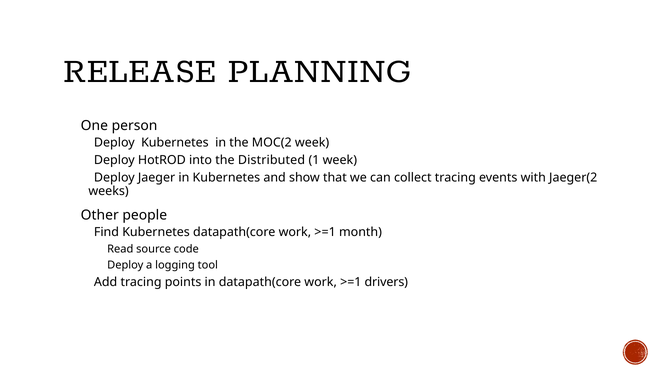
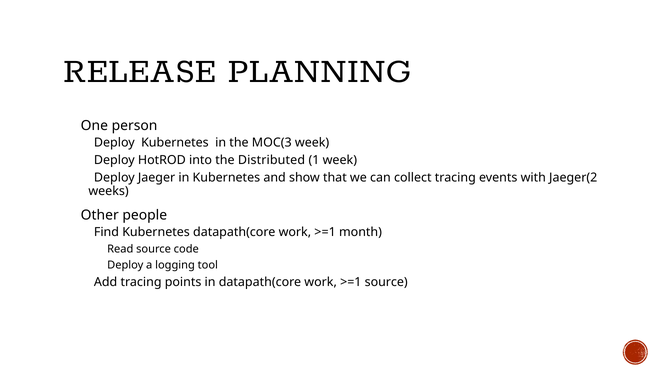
MOC(2: MOC(2 -> MOC(3
>=1 drivers: drivers -> source
